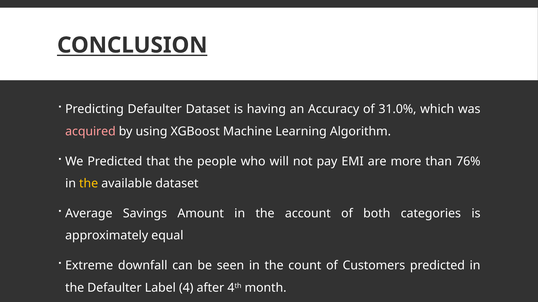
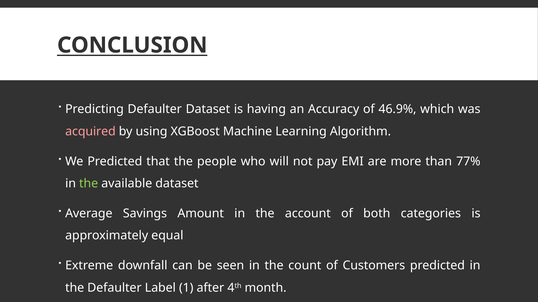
31.0%: 31.0% -> 46.9%
76%: 76% -> 77%
the at (89, 184) colour: yellow -> light green
4: 4 -> 1
